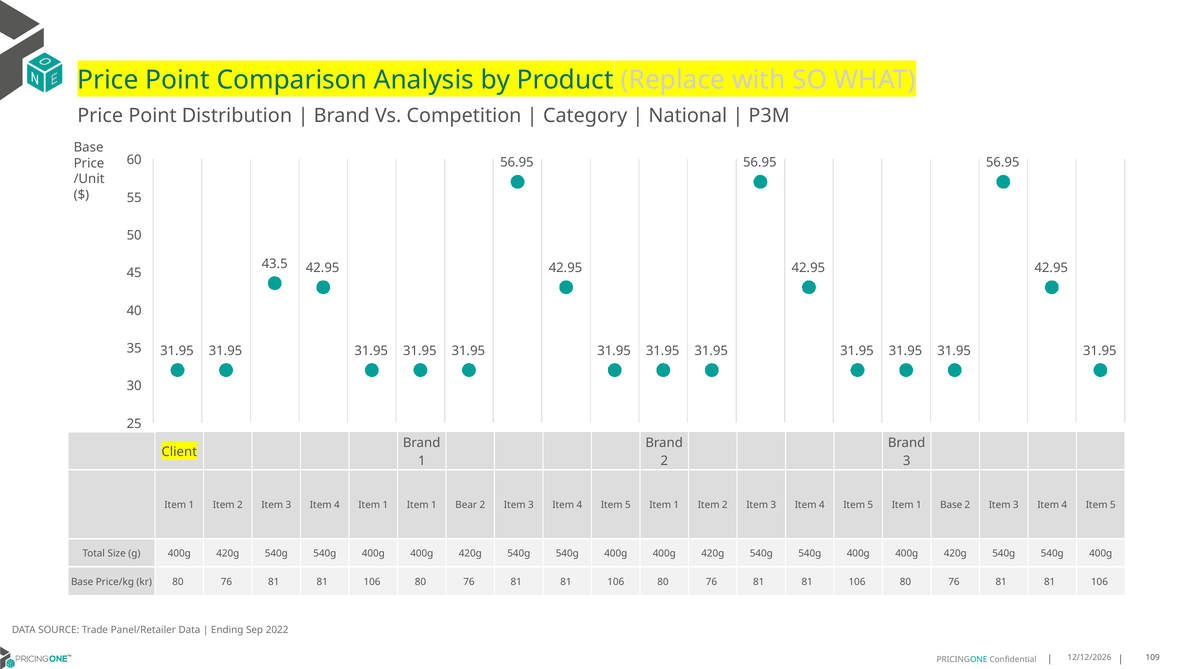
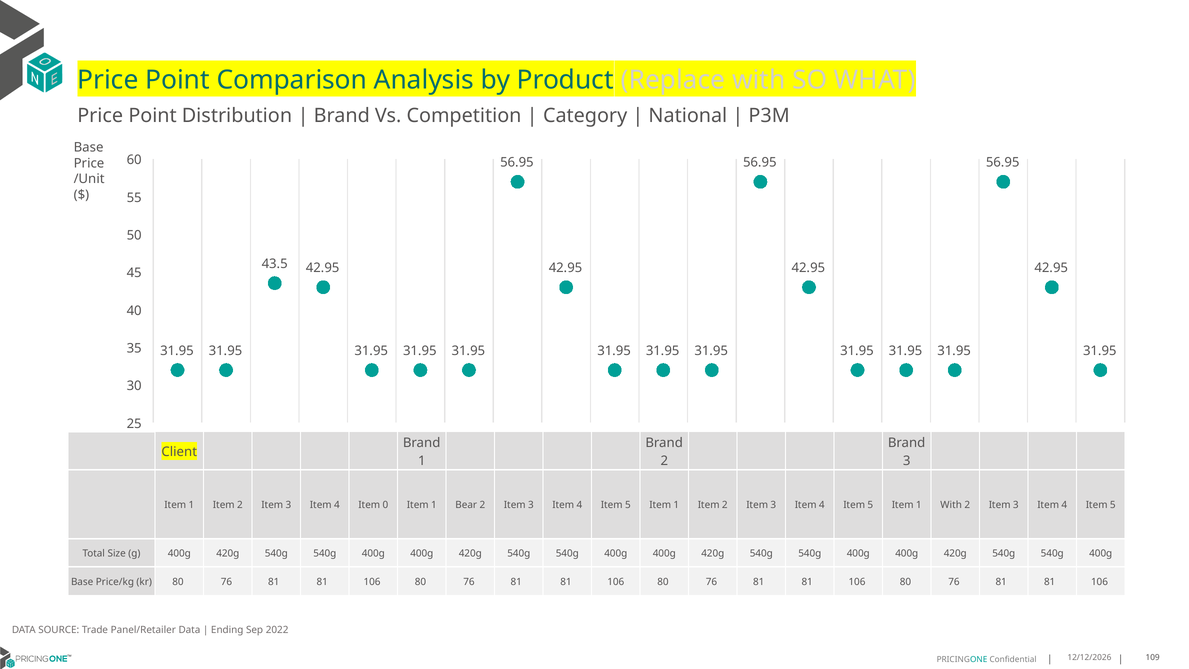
4 Item 1: 1 -> 0
1 Base: Base -> With
